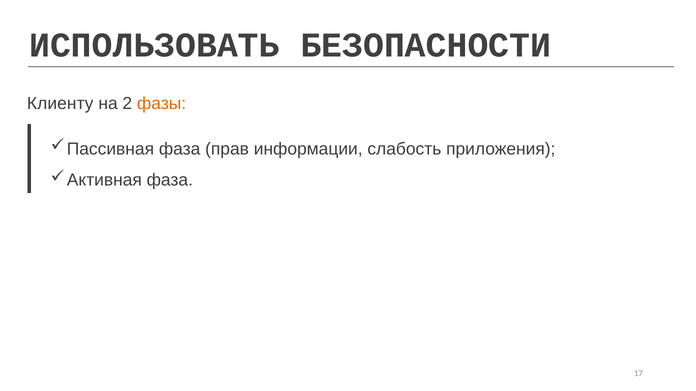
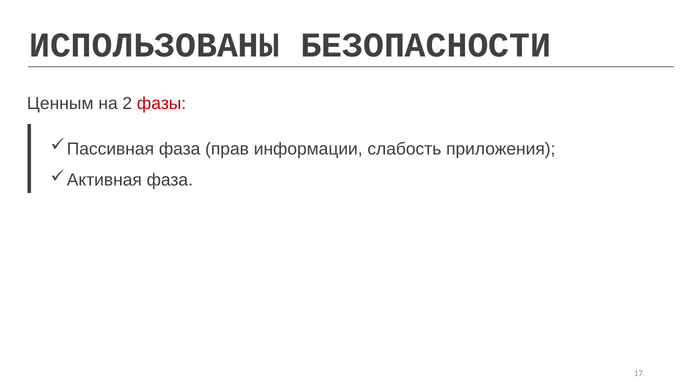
ИСПОЛЬЗОВАТЬ: ИСПОЛЬЗОВАТЬ -> ИСПОЛЬЗОВАНЫ
Клиенту: Клиенту -> Ценным
фазы colour: orange -> red
